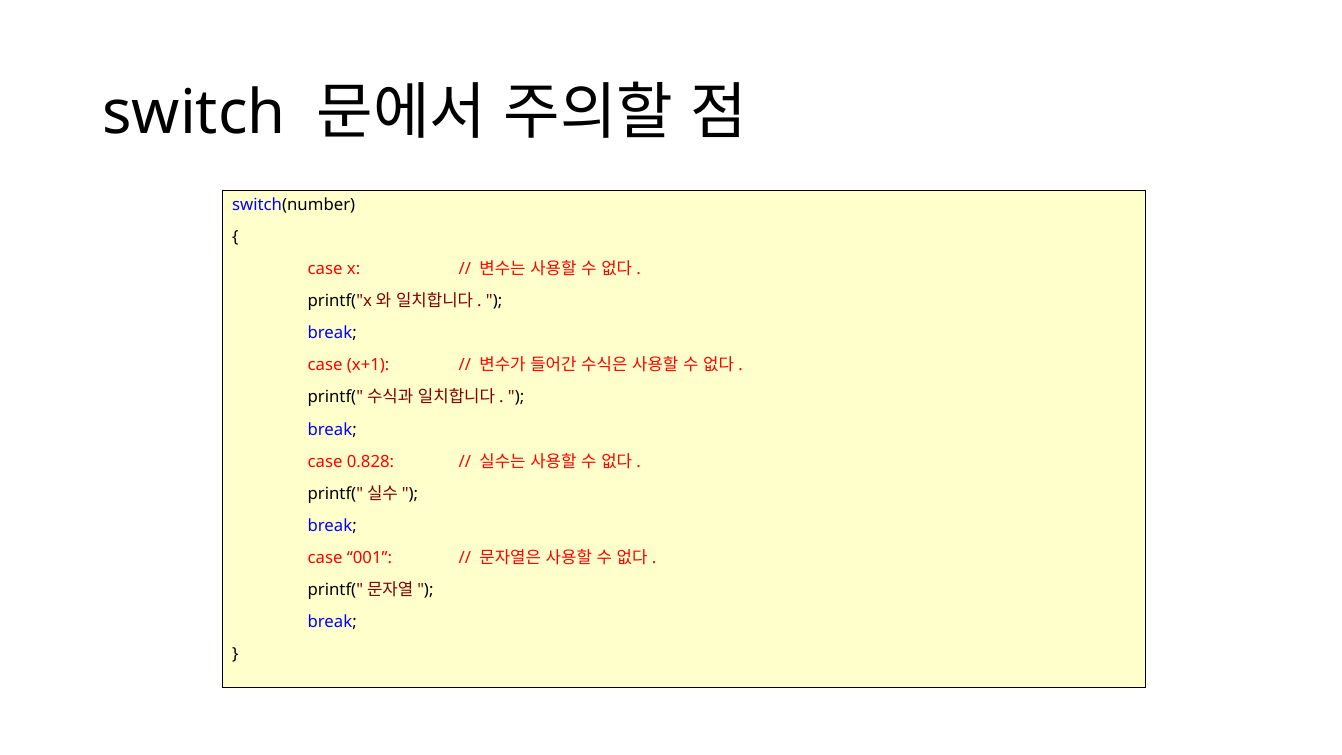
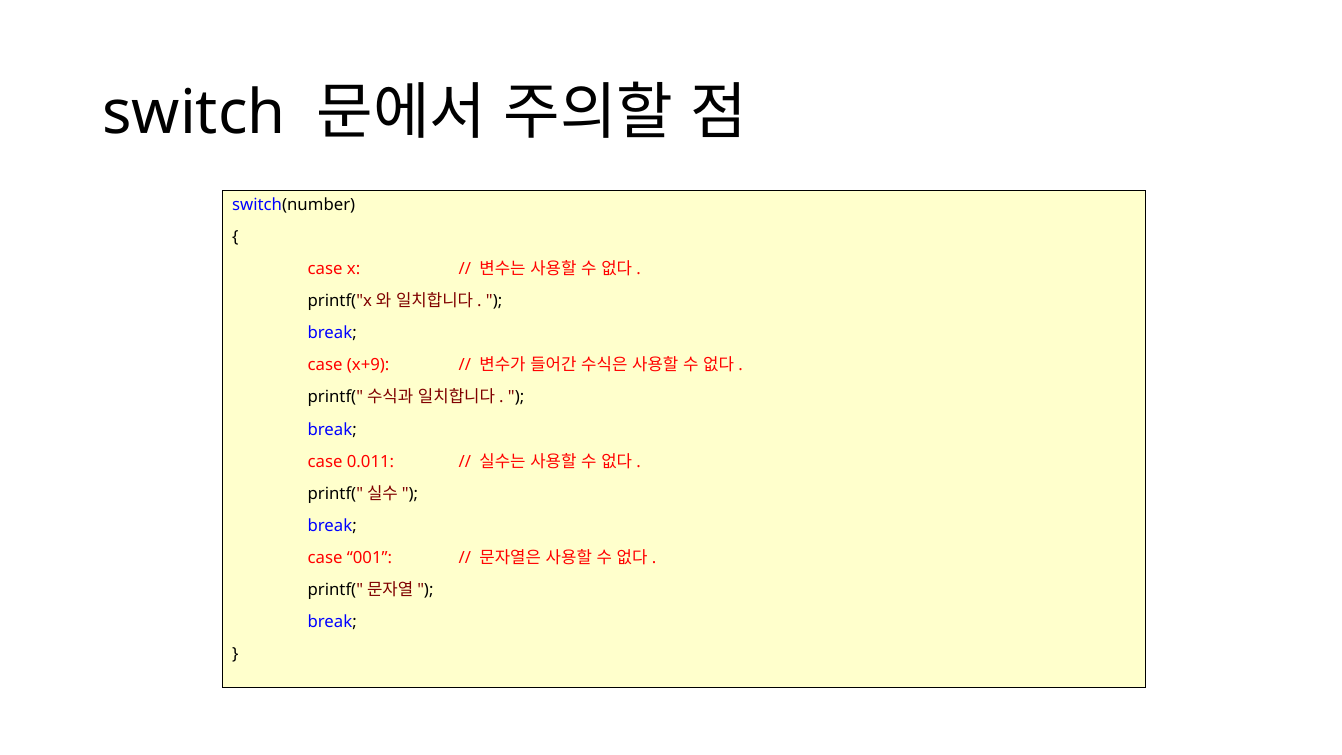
x+1: x+1 -> x+9
0.828: 0.828 -> 0.011
